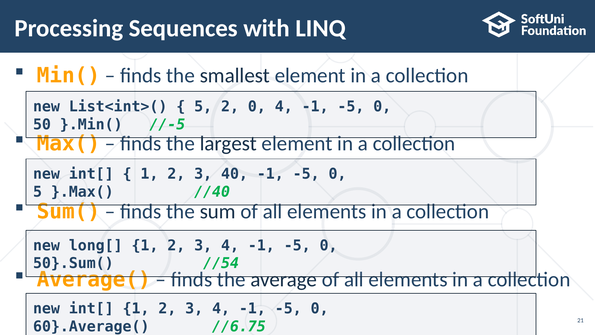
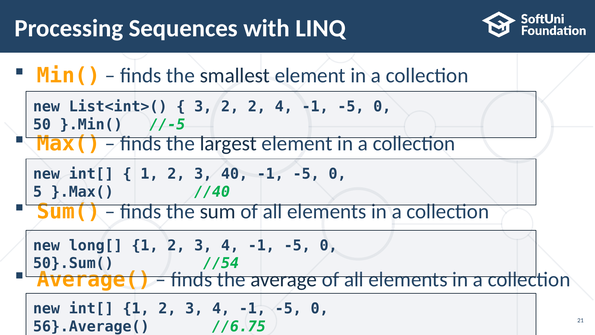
5 at (203, 106): 5 -> 3
2 0: 0 -> 2
60}.Average(: 60}.Average( -> 56}.Average(
